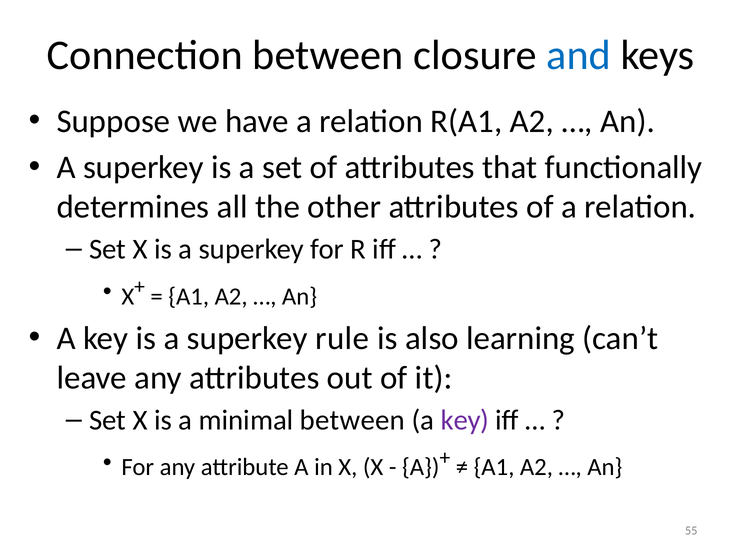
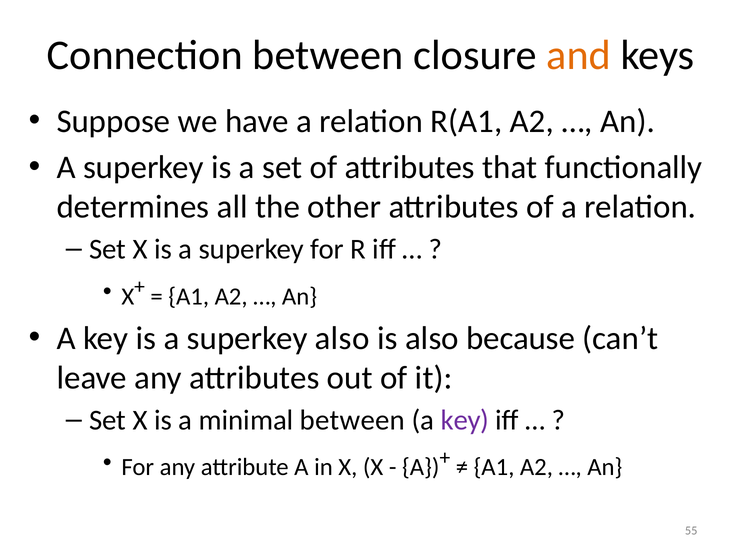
and colour: blue -> orange
superkey rule: rule -> also
learning: learning -> because
